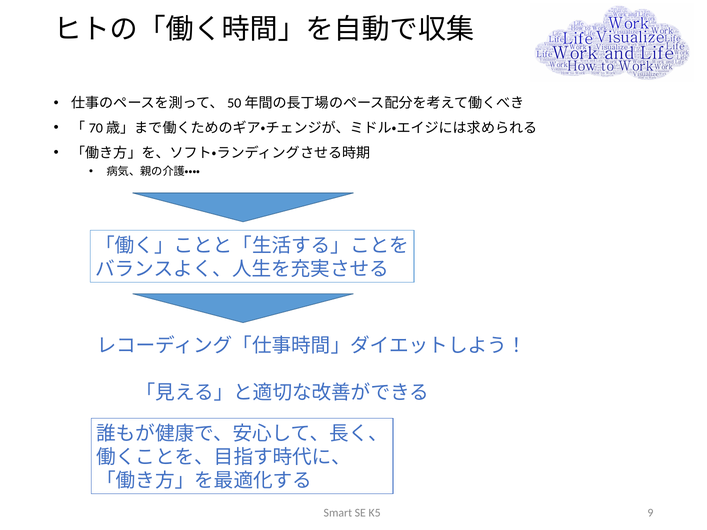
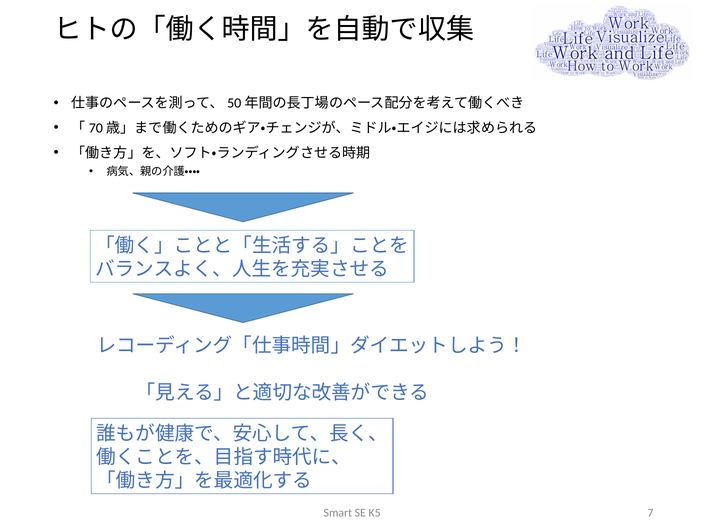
9: 9 -> 7
